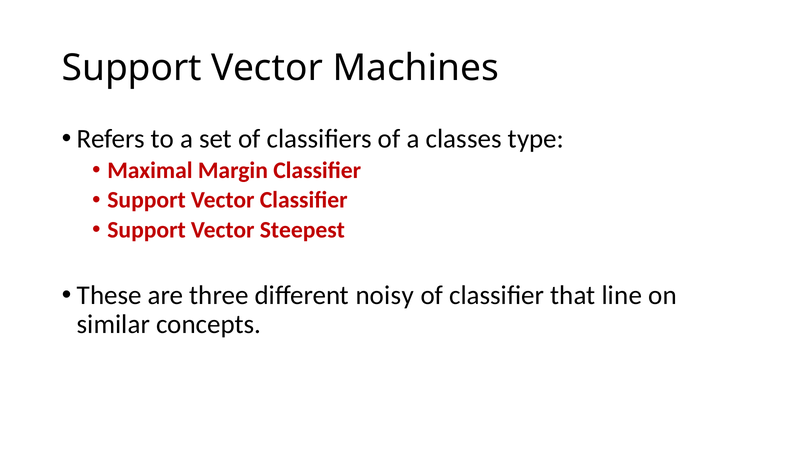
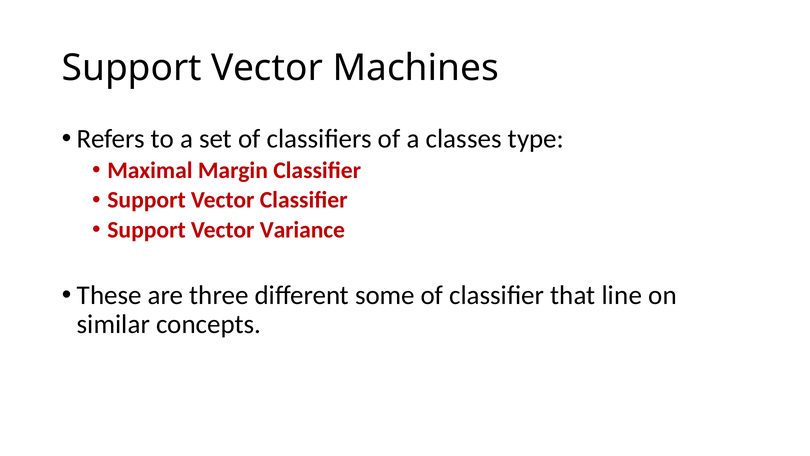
Steepest: Steepest -> Variance
noisy: noisy -> some
